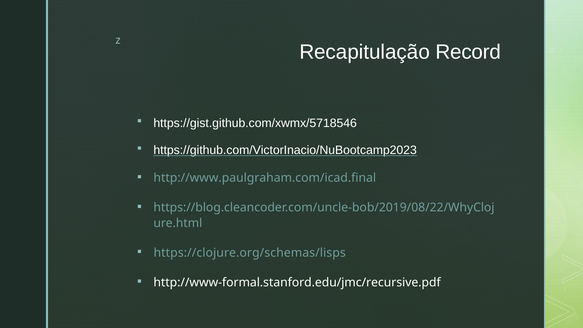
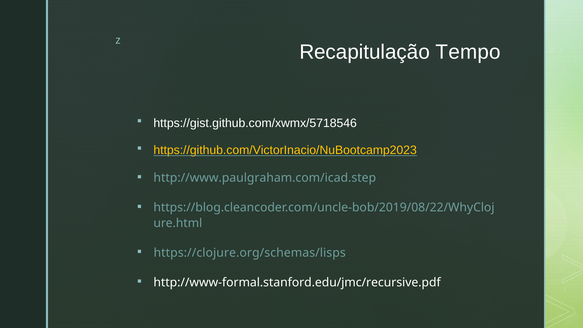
Record: Record -> Tempo
https://github.com/VictorInacio/NuBootcamp2023 colour: white -> yellow
http://www.paulgraham.com/icad.final: http://www.paulgraham.com/icad.final -> http://www.paulgraham.com/icad.step
